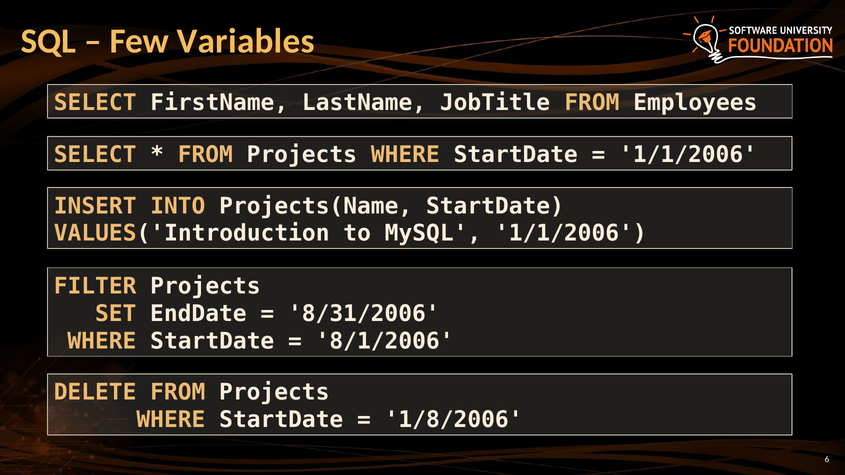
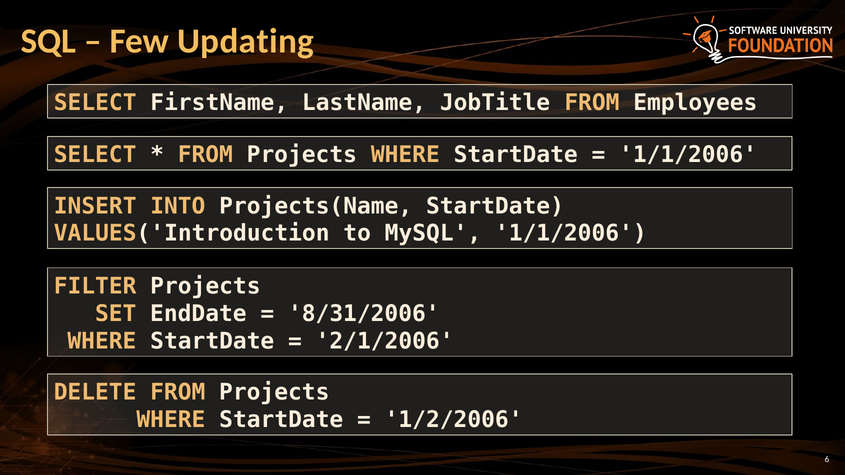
Variables: Variables -> Updating
8/1/2006: 8/1/2006 -> 2/1/2006
1/8/2006: 1/8/2006 -> 1/2/2006
